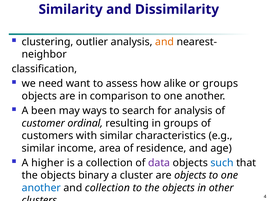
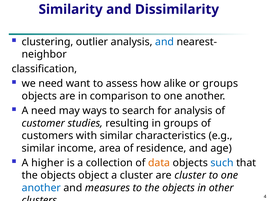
and at (165, 42) colour: orange -> blue
A been: been -> need
ordinal: ordinal -> studies
data colour: purple -> orange
binary: binary -> object
are objects: objects -> cluster
and collection: collection -> measures
